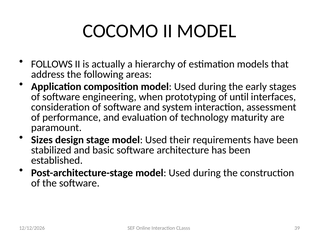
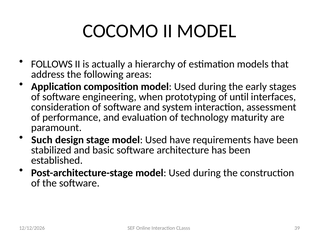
Sizes: Sizes -> Such
Used their: their -> have
